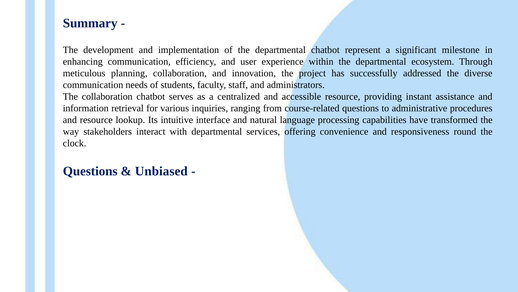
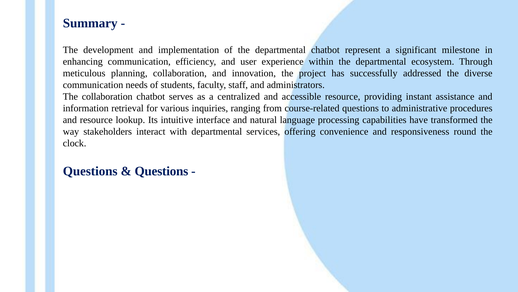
Unbiased at (161, 171): Unbiased -> Questions
